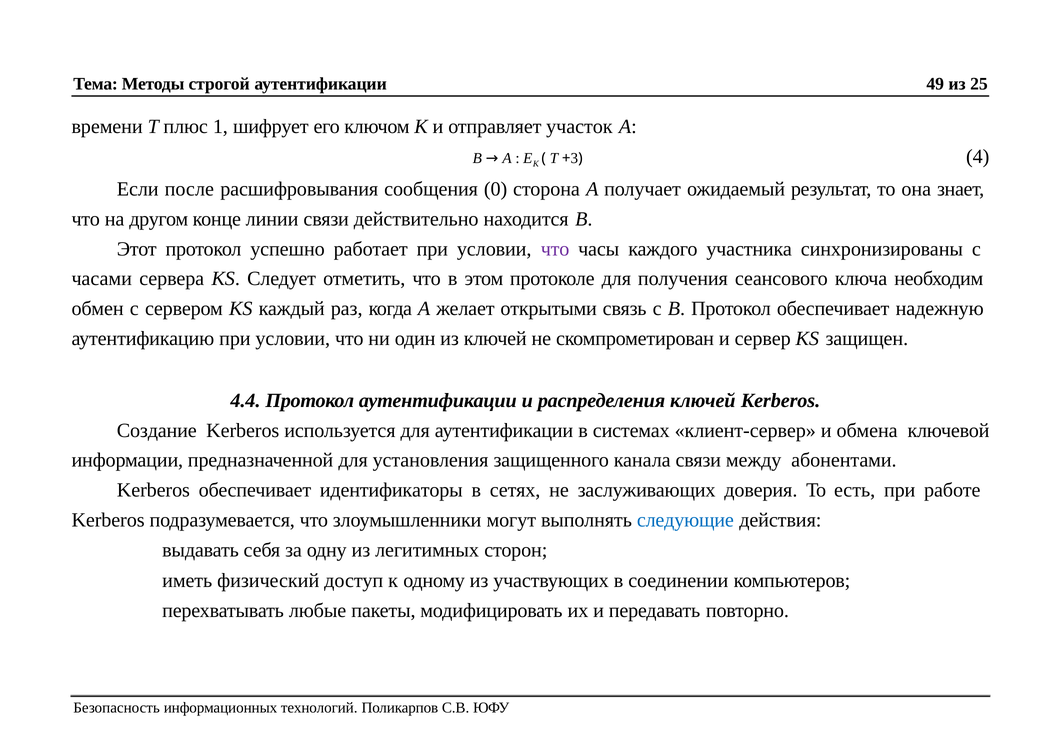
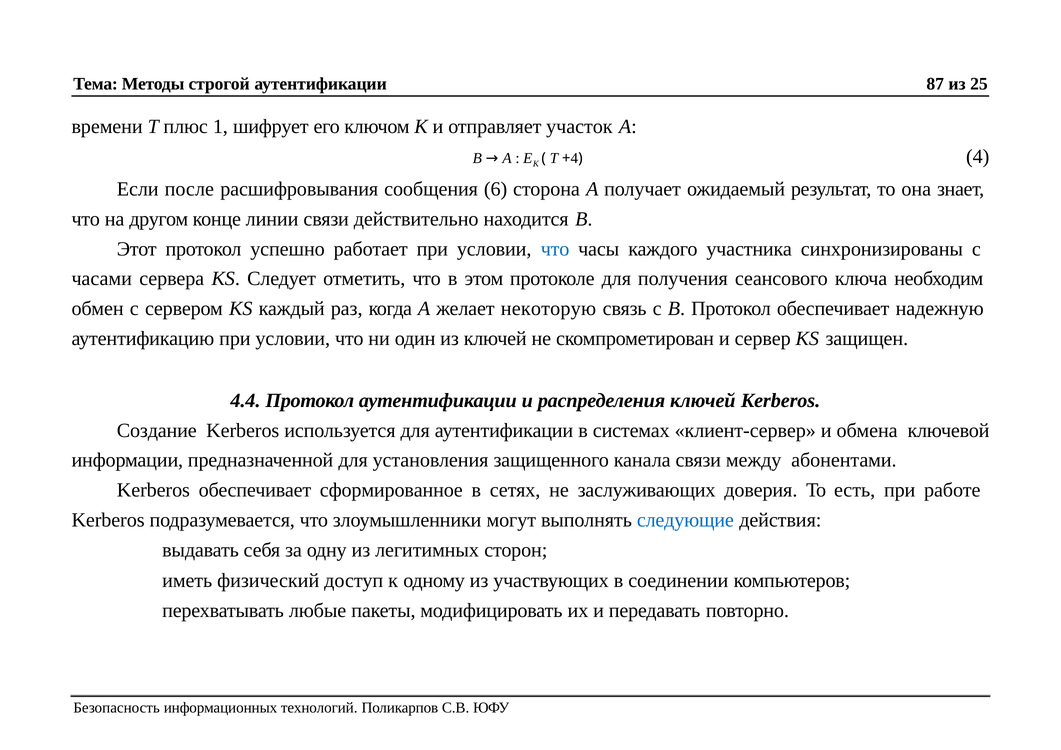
49: 49 -> 87
3 at (574, 158): 3 -> 4
0: 0 -> 6
что at (555, 249) colour: purple -> blue
открытыми: открытыми -> некоторую
идентификаторы: идентификаторы -> сформированное
